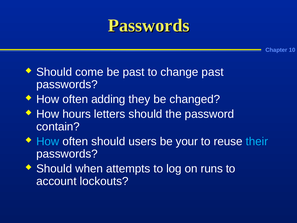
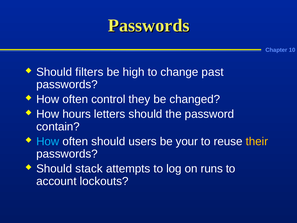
come: come -> filters
be past: past -> high
adding: adding -> control
their colour: light blue -> yellow
when: when -> stack
